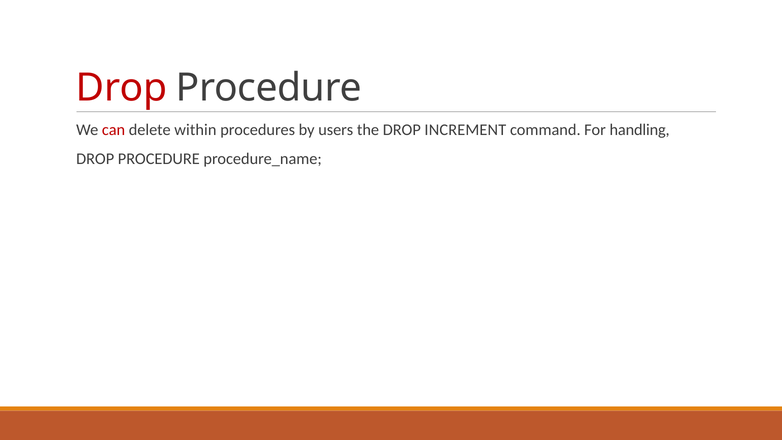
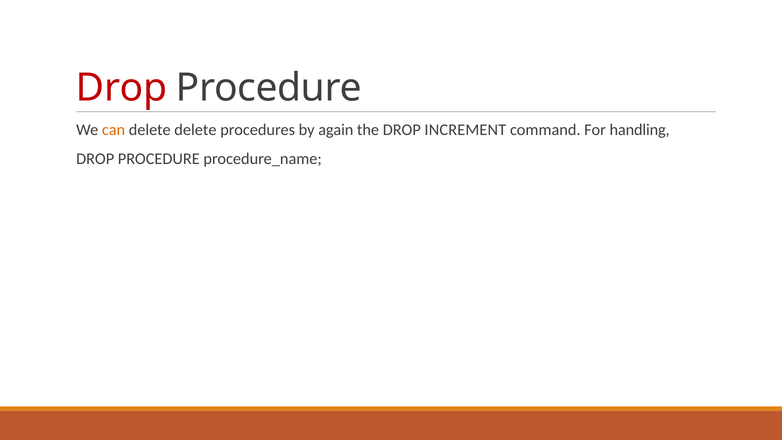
can colour: red -> orange
delete within: within -> delete
users: users -> again
